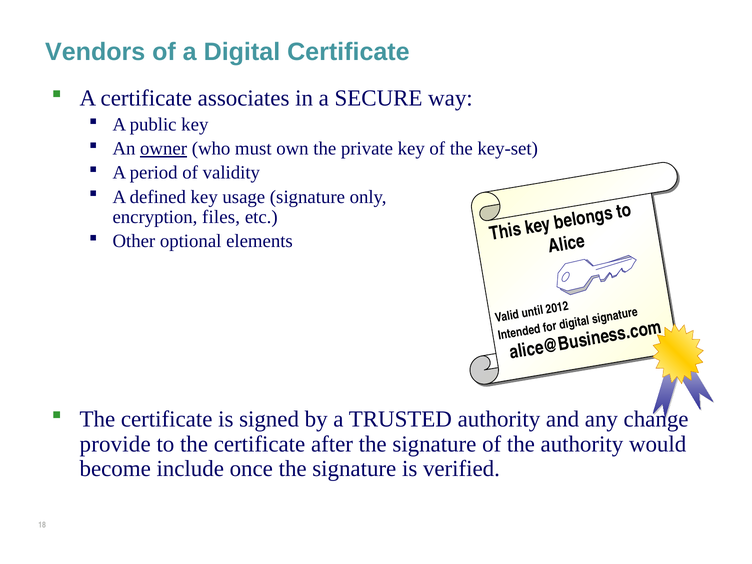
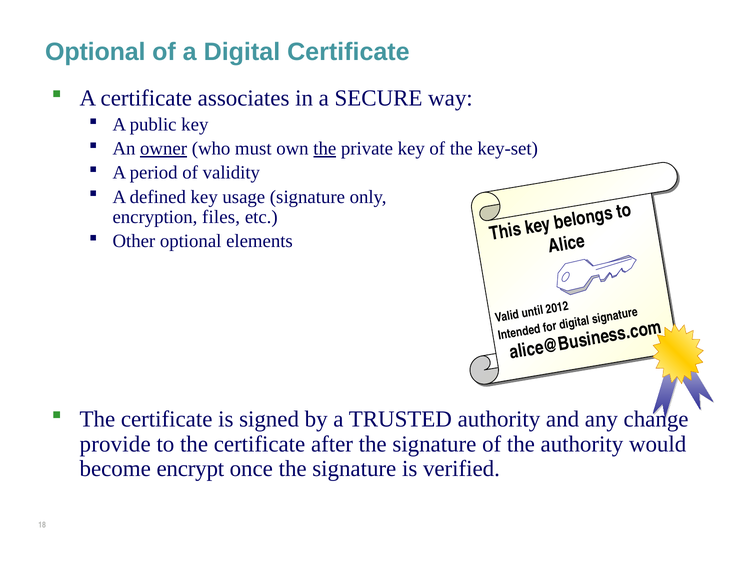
Vendors at (95, 52): Vendors -> Optional
the at (325, 149) underline: none -> present
include: include -> encrypt
